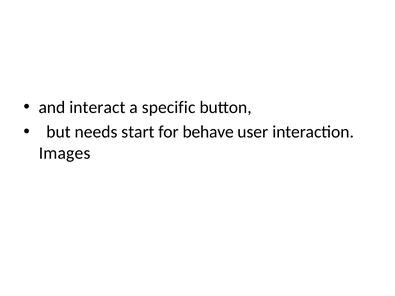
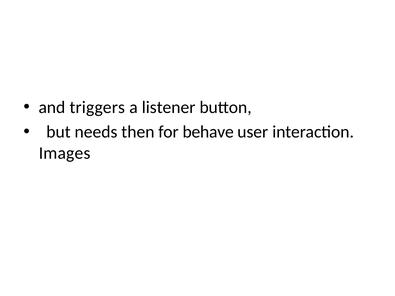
interact: interact -> triggers
specific: specific -> listener
start: start -> then
